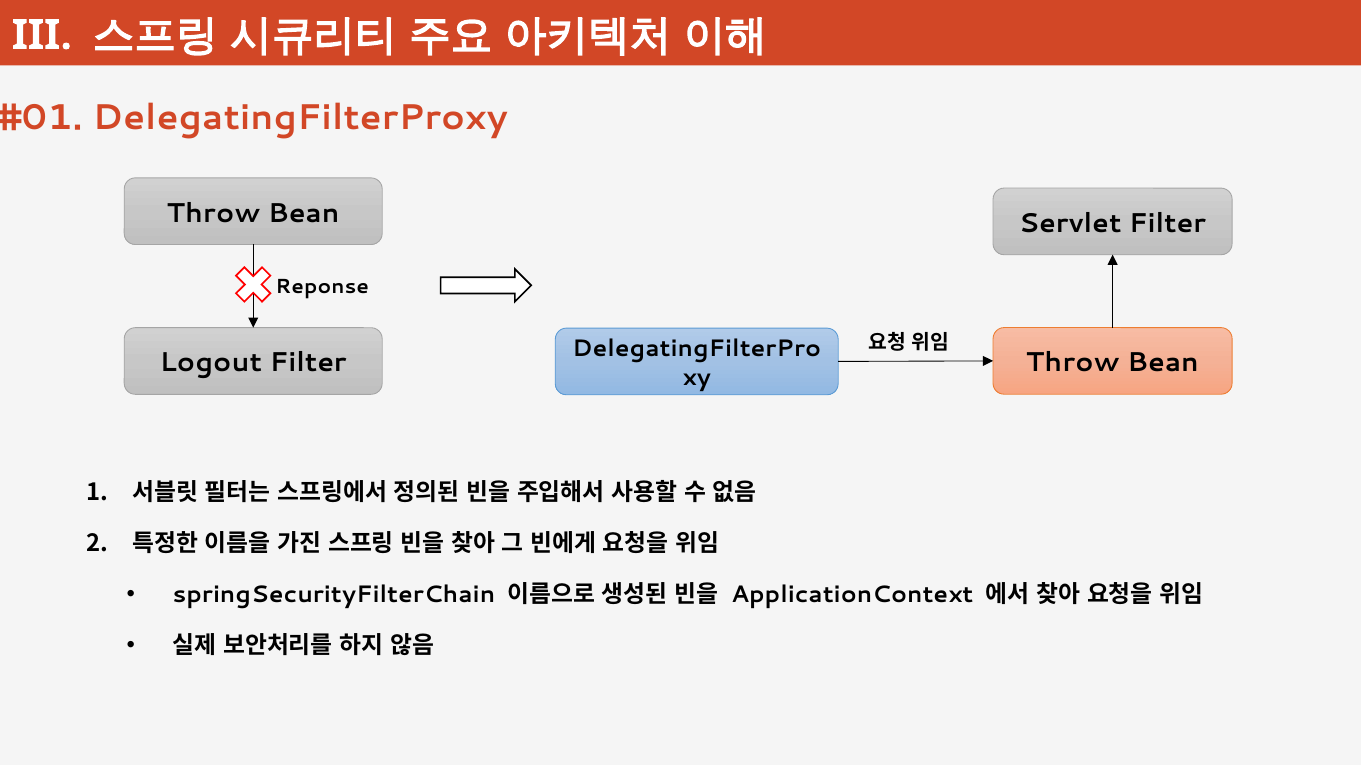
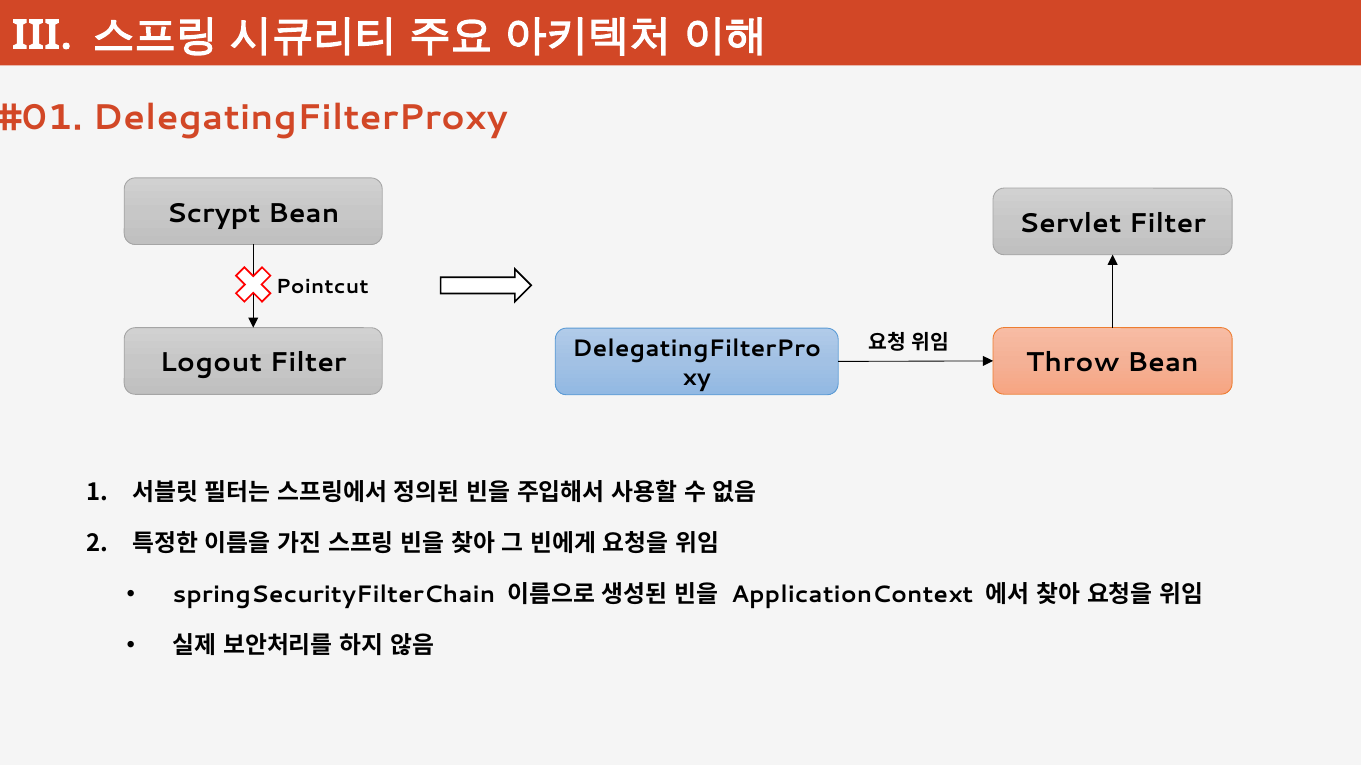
Throw at (213, 213): Throw -> Scrypt
Reponse: Reponse -> Pointcut
